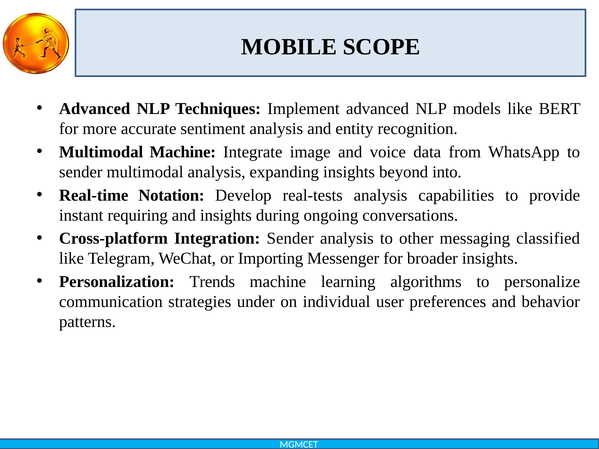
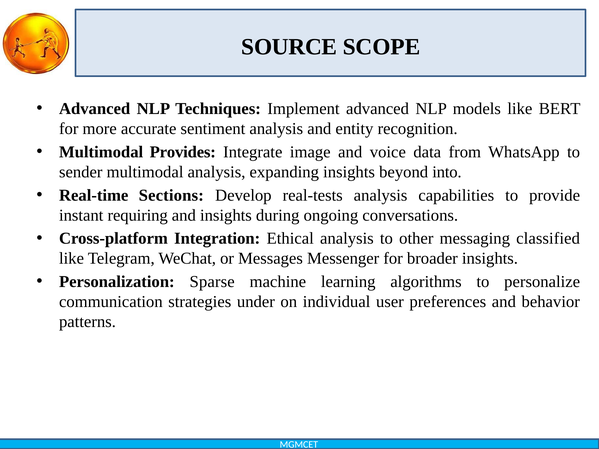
MOBILE: MOBILE -> SOURCE
Multimodal Machine: Machine -> Provides
Notation: Notation -> Sections
Integration Sender: Sender -> Ethical
Importing: Importing -> Messages
Trends: Trends -> Sparse
